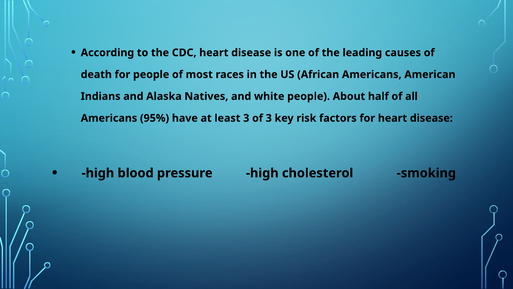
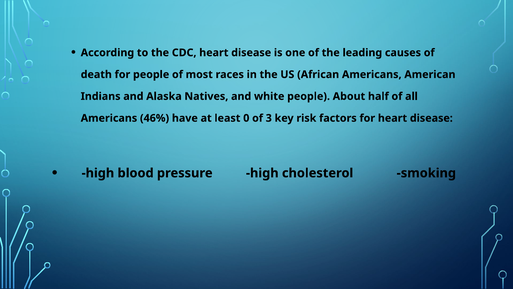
95%: 95% -> 46%
least 3: 3 -> 0
